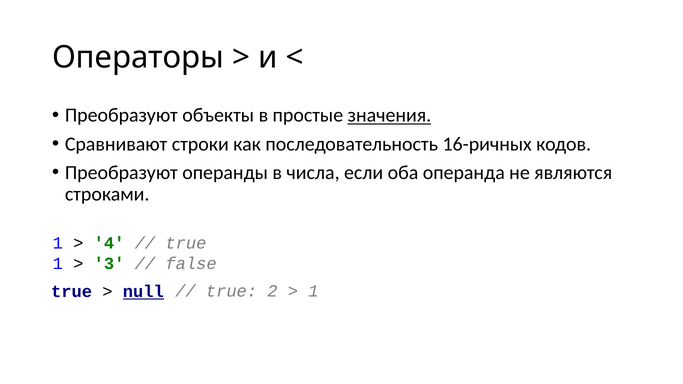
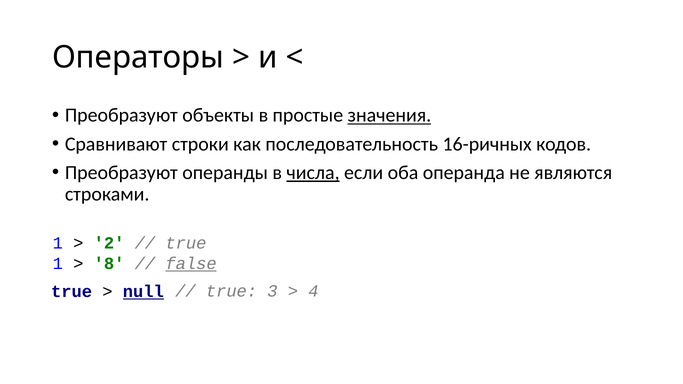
числа underline: none -> present
4: 4 -> 2
3: 3 -> 8
false underline: none -> present
2: 2 -> 3
1 at (313, 291): 1 -> 4
